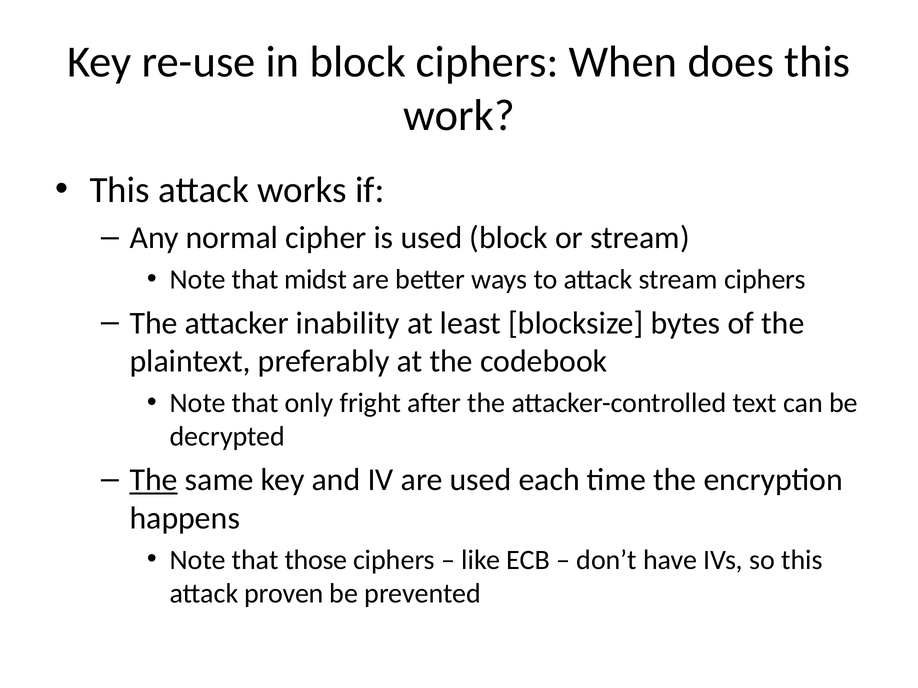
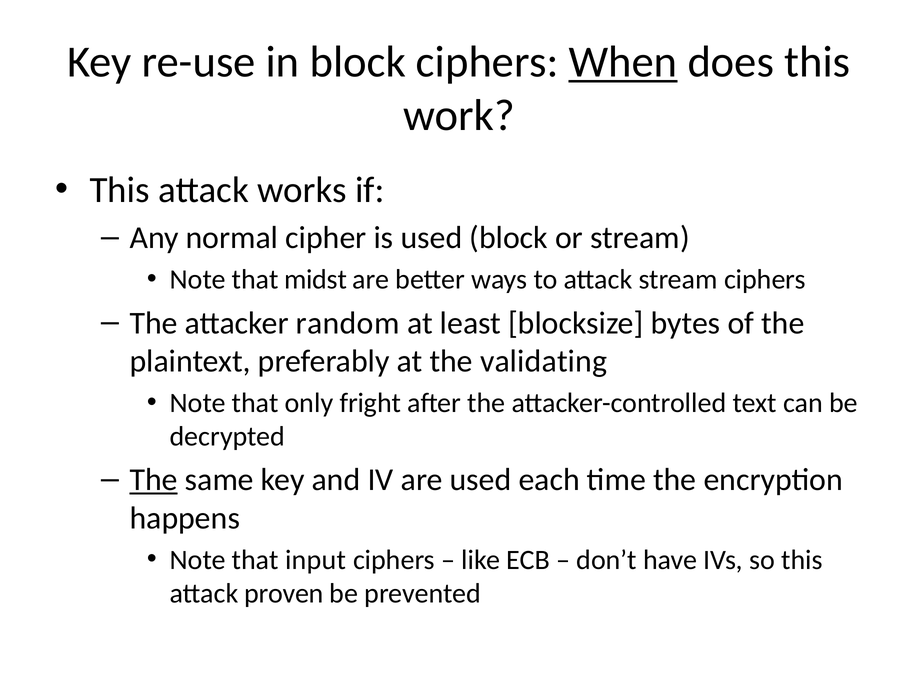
When underline: none -> present
inability: inability -> random
codebook: codebook -> validating
those: those -> input
